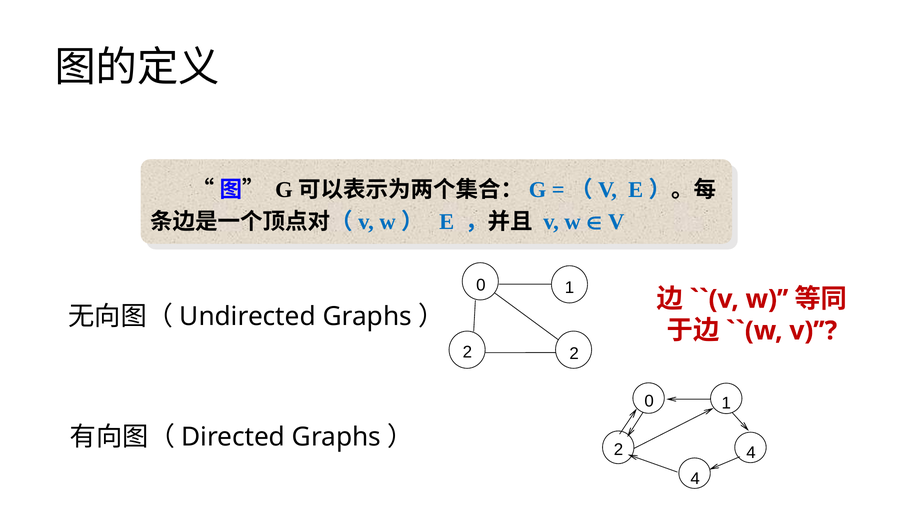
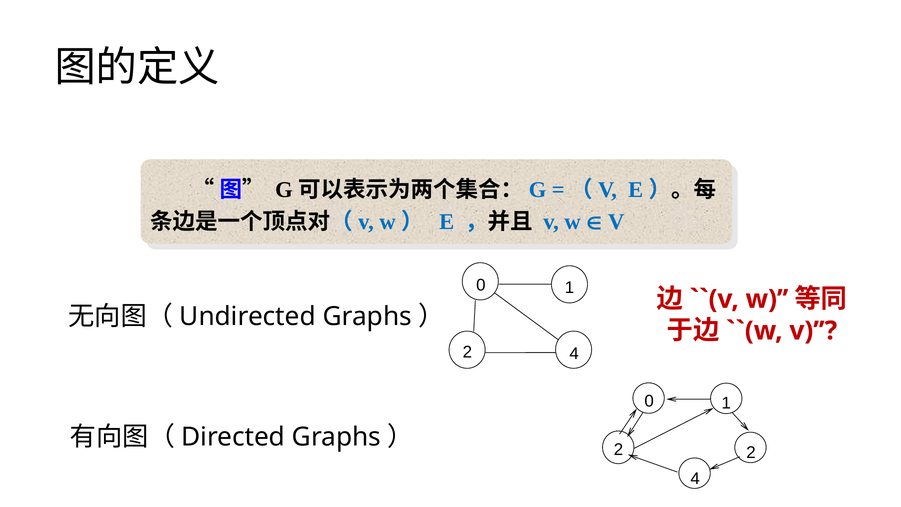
2 2: 2 -> 4
2 4: 4 -> 2
